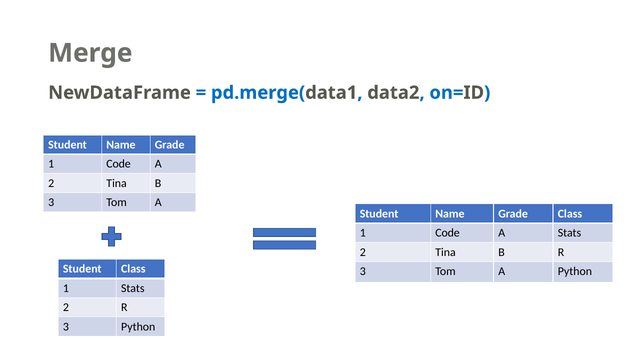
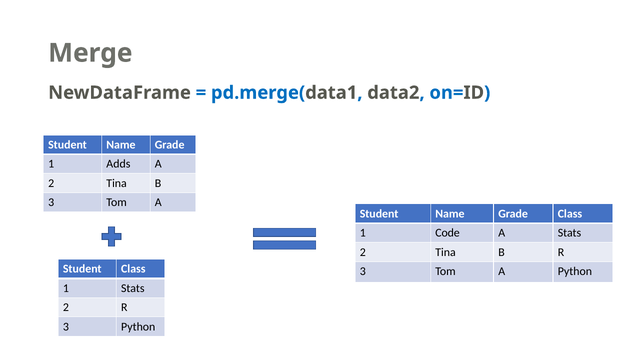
Code at (119, 164): Code -> Adds
